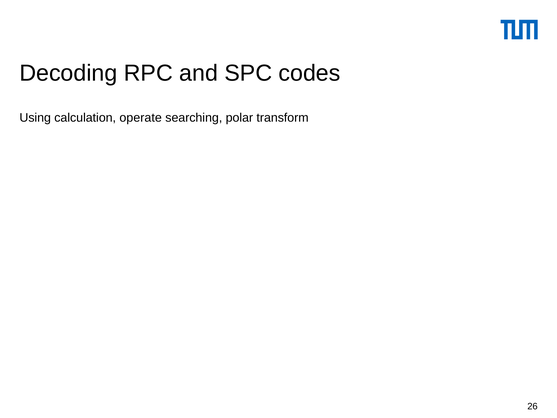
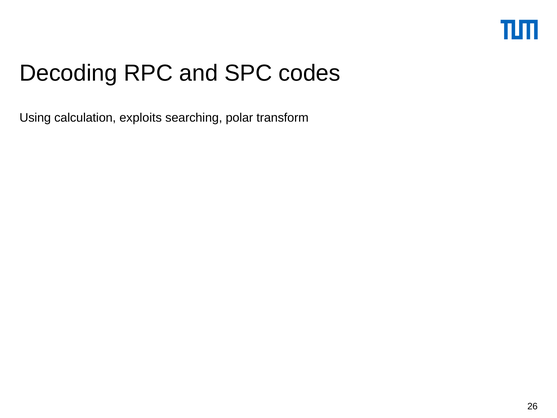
operate: operate -> exploits
